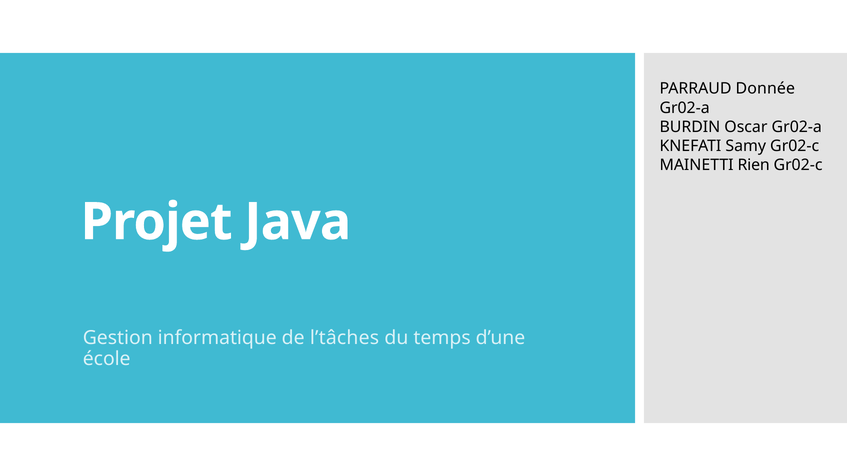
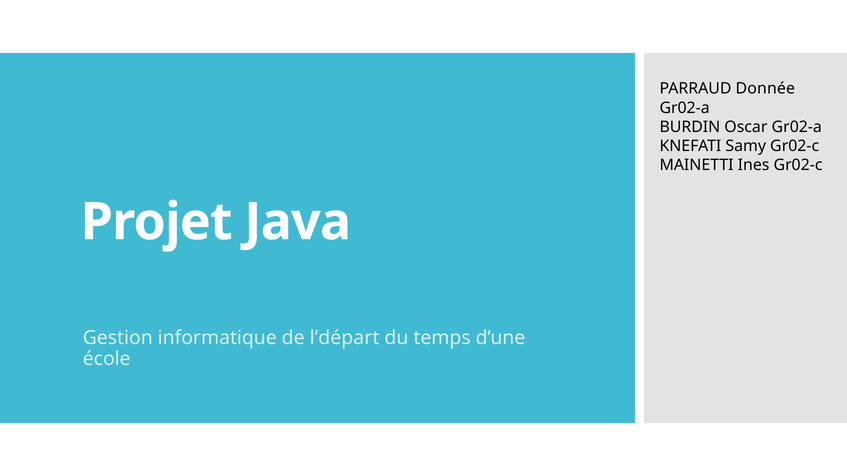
Rien: Rien -> Ines
l’tâches: l’tâches -> l’départ
